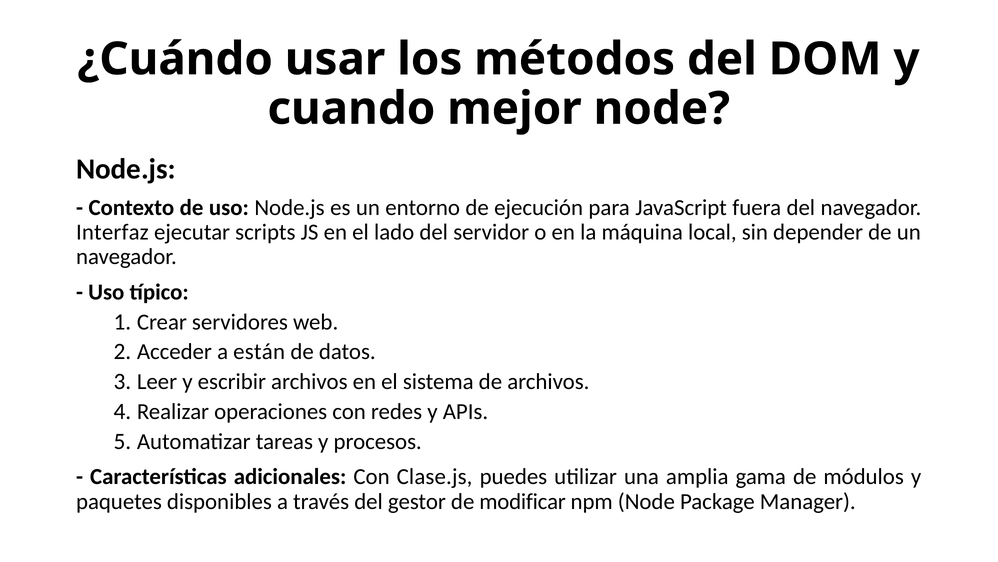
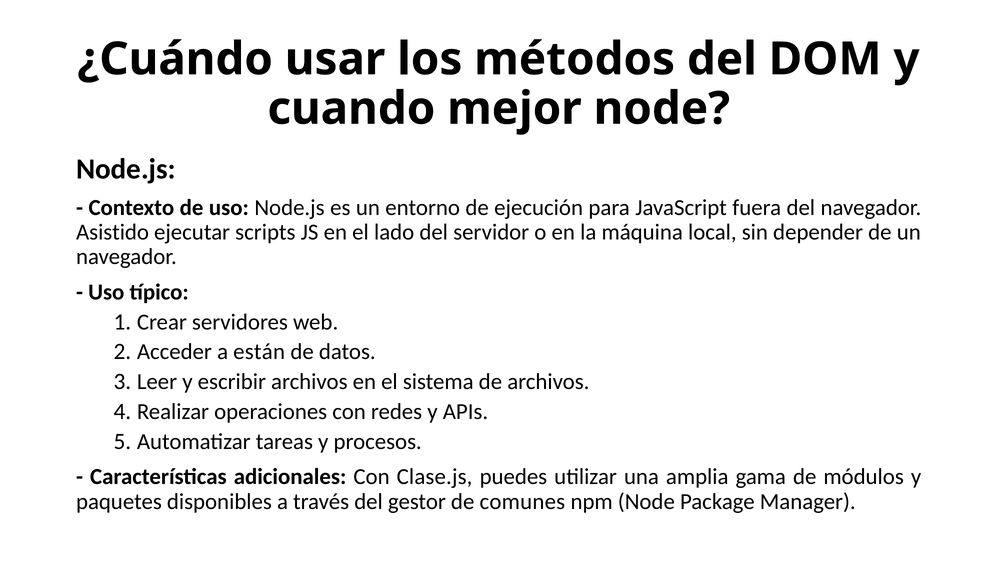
Interfaz: Interfaz -> Asistido
modificar: modificar -> comunes
